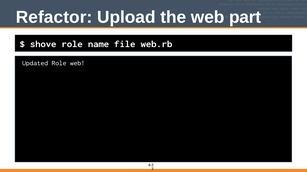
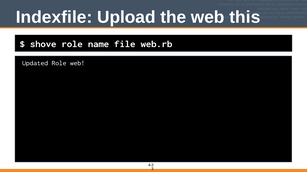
Refactor: Refactor -> Indexfile
part: part -> this
